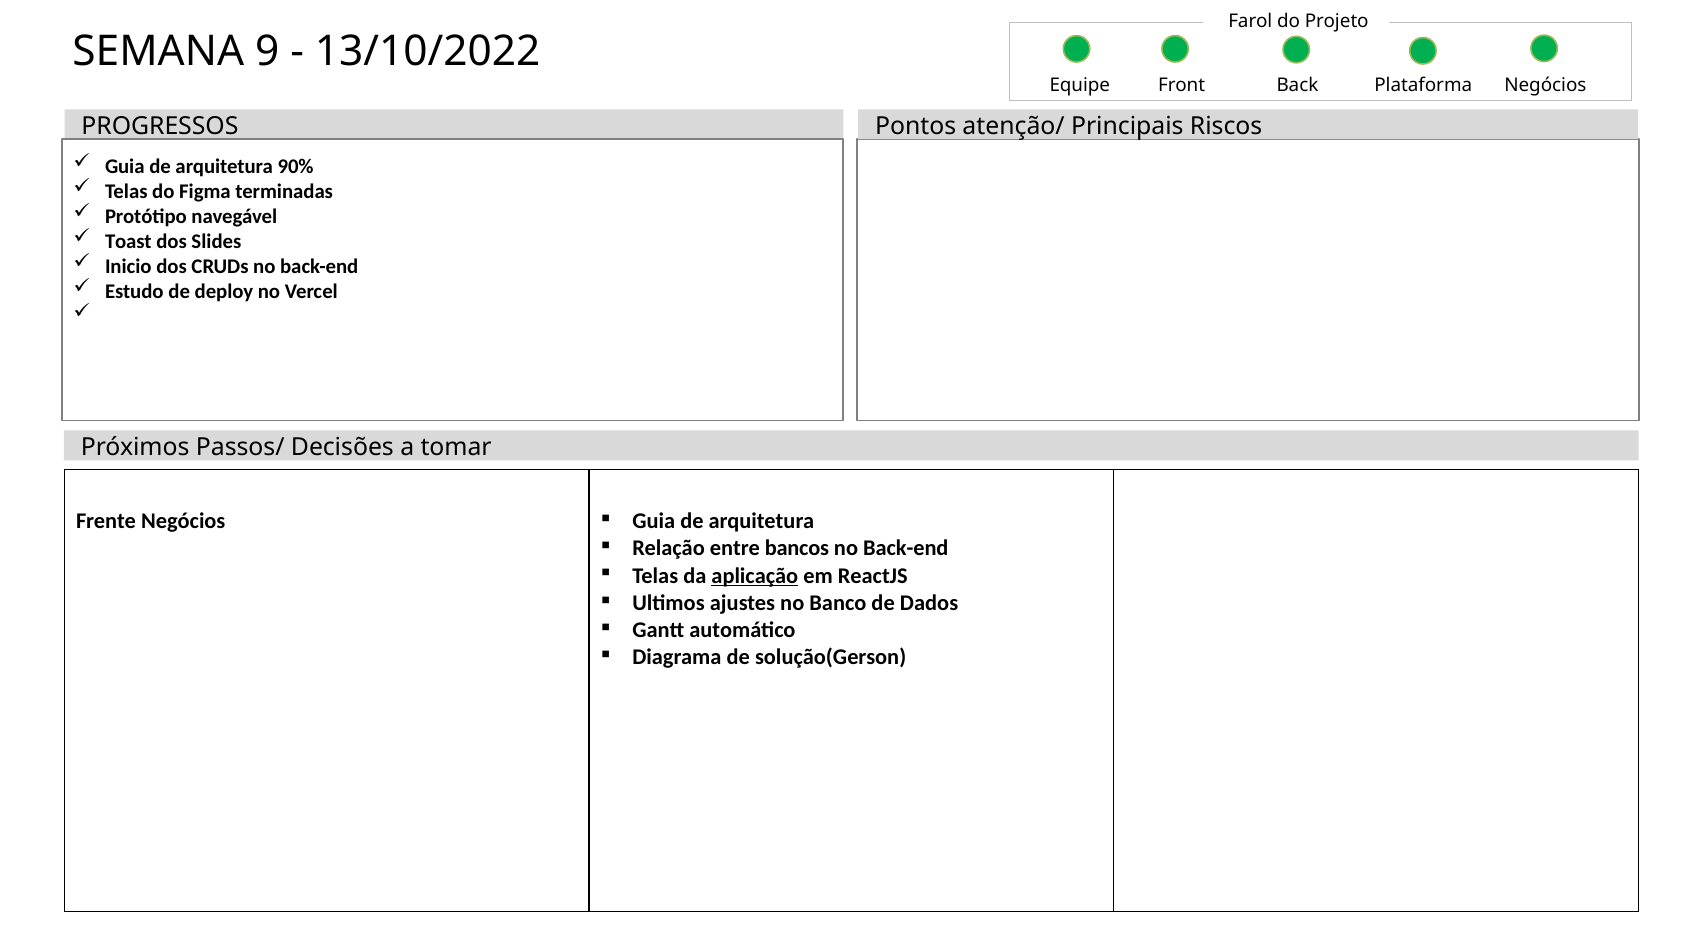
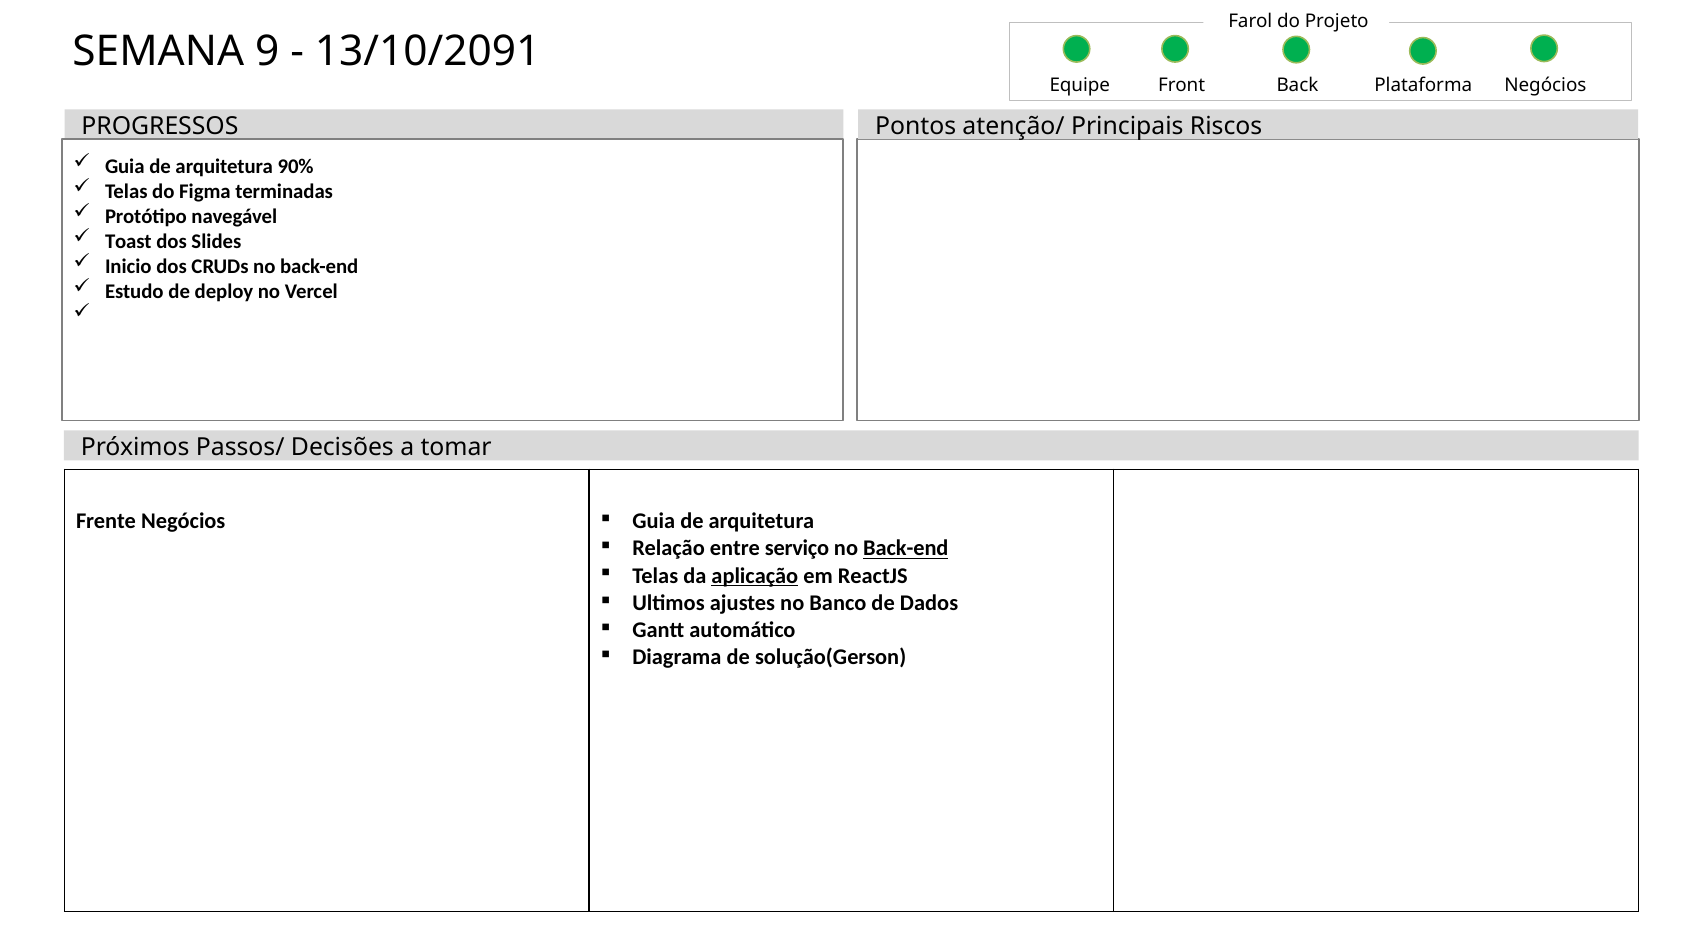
13/10/2022: 13/10/2022 -> 13/10/2091
bancos: bancos -> serviço
Back-end at (906, 549) underline: none -> present
